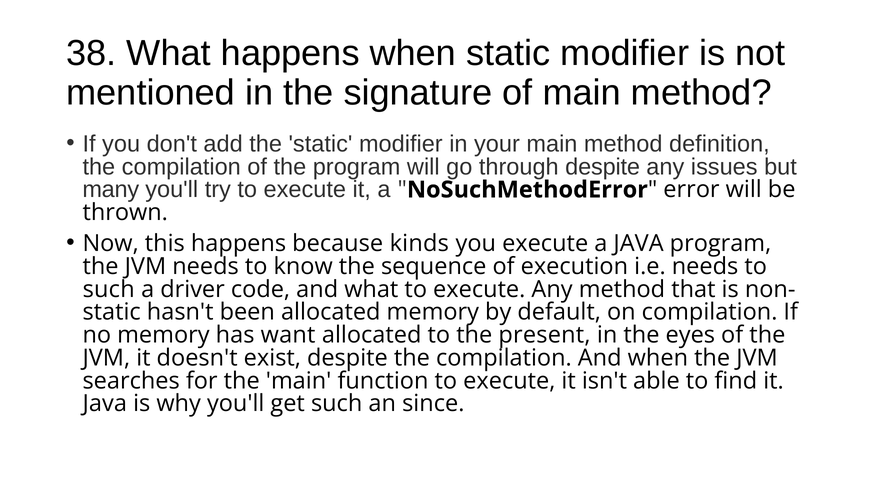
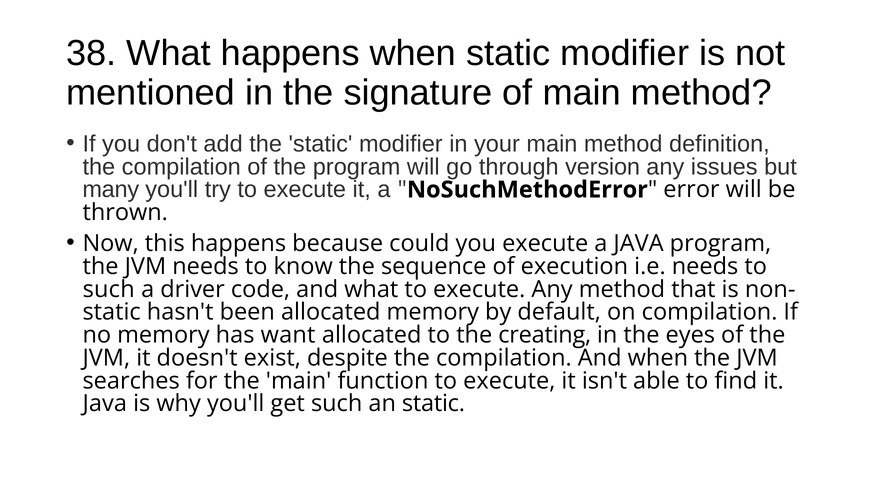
through despite: despite -> version
kinds: kinds -> could
present: present -> creating
an since: since -> static
